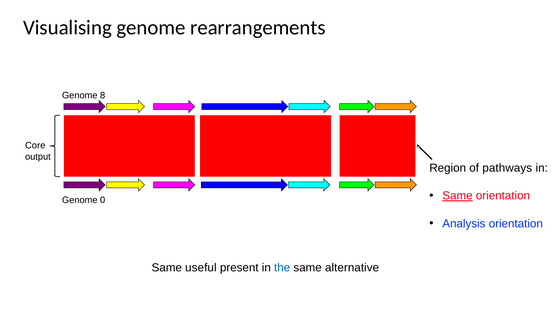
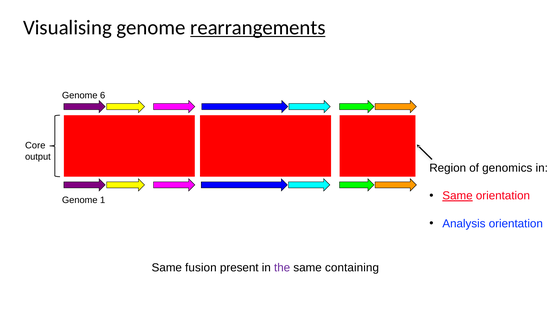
rearrangements underline: none -> present
8: 8 -> 6
pathways: pathways -> genomics
0: 0 -> 1
useful: useful -> fusion
the colour: blue -> purple
alternative: alternative -> containing
